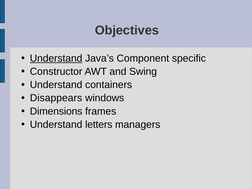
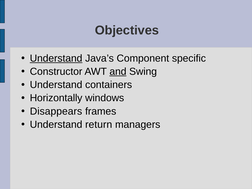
and underline: none -> present
Disappears: Disappears -> Horizontally
Dimensions: Dimensions -> Disappears
letters: letters -> return
